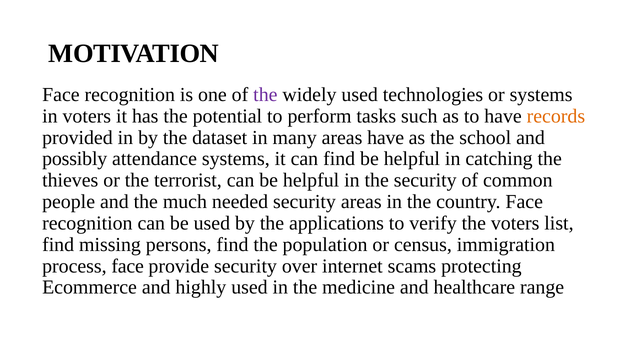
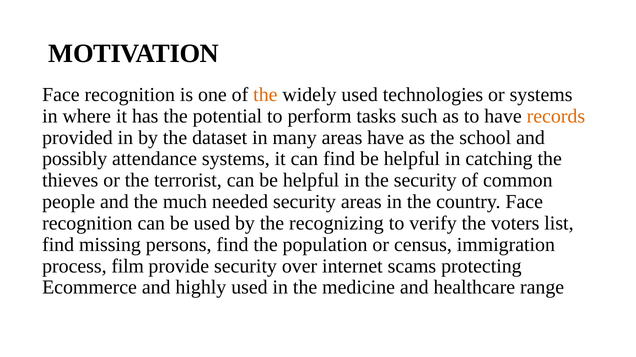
the at (265, 95) colour: purple -> orange
in voters: voters -> where
applications: applications -> recognizing
process face: face -> film
